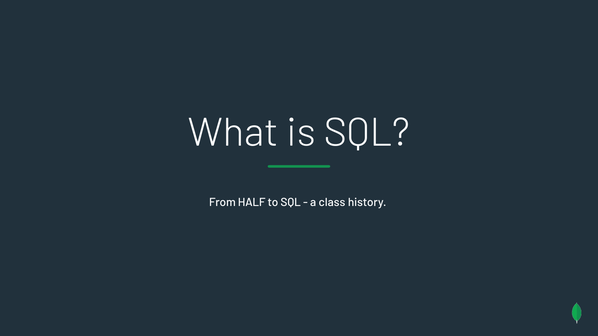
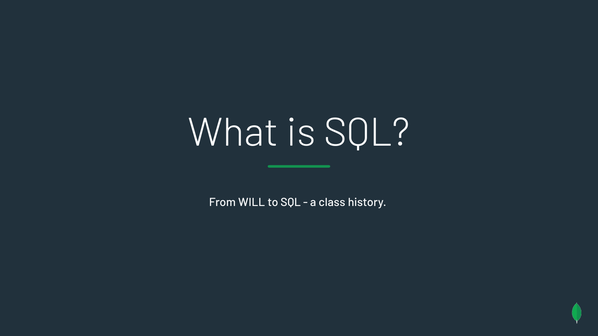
HALF: HALF -> WILL
